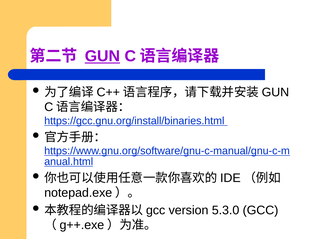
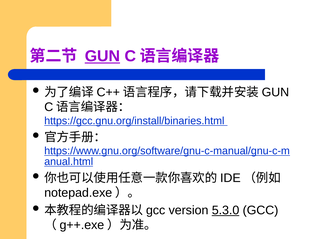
5.3.0 underline: none -> present
